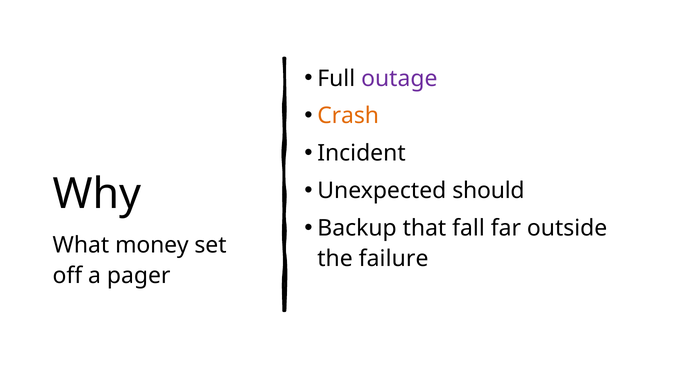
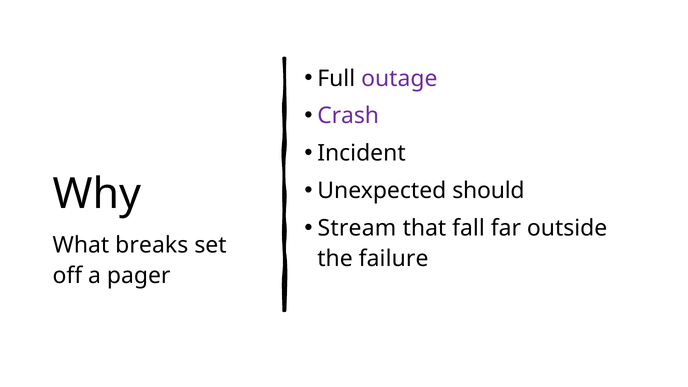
Crash colour: orange -> purple
Backup: Backup -> Stream
money: money -> breaks
